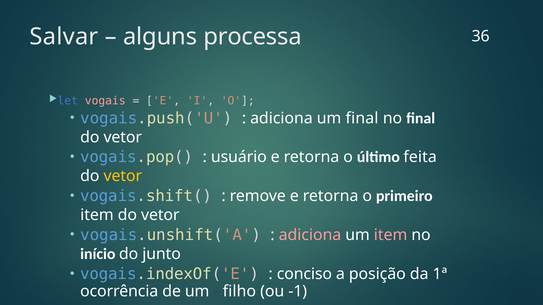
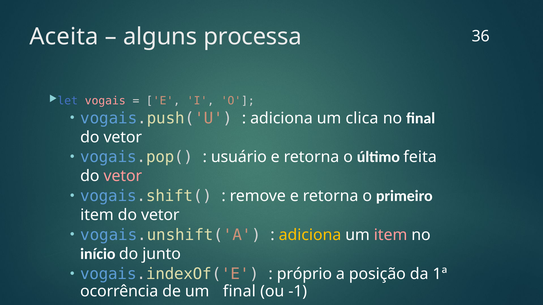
Salvar: Salvar -> Aceita
um final: final -> clica
vetor at (123, 176) colour: yellow -> pink
adiciona at (310, 235) colour: pink -> yellow
conciso: conciso -> próprio
um filho: filho -> final
